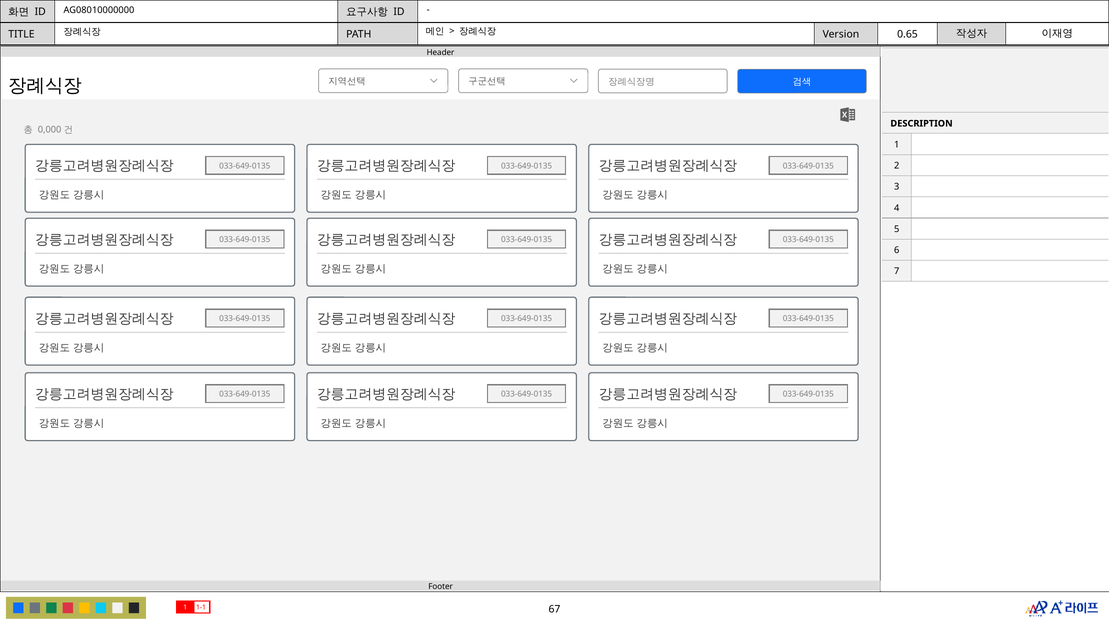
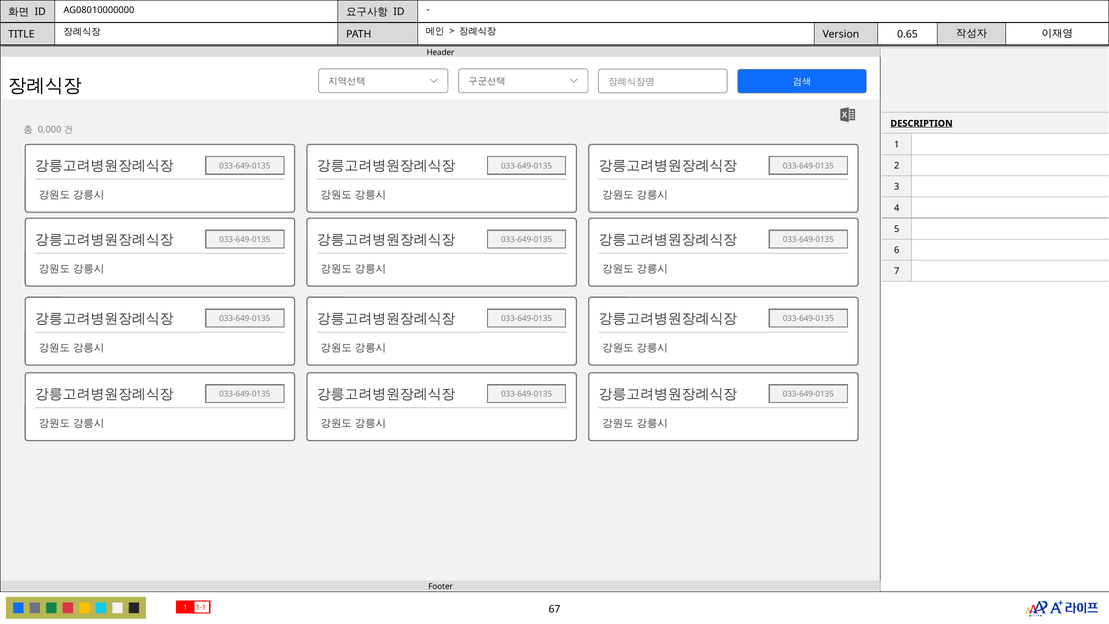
DESCRIPTION underline: none -> present
